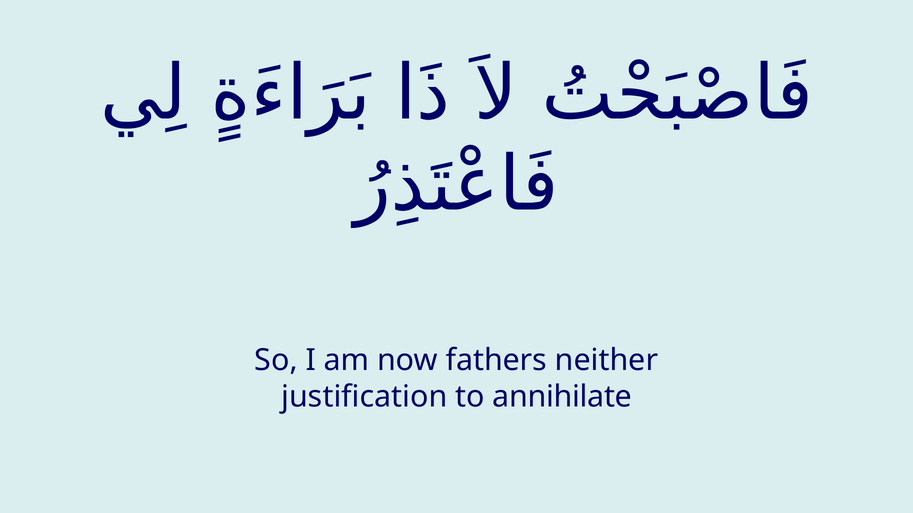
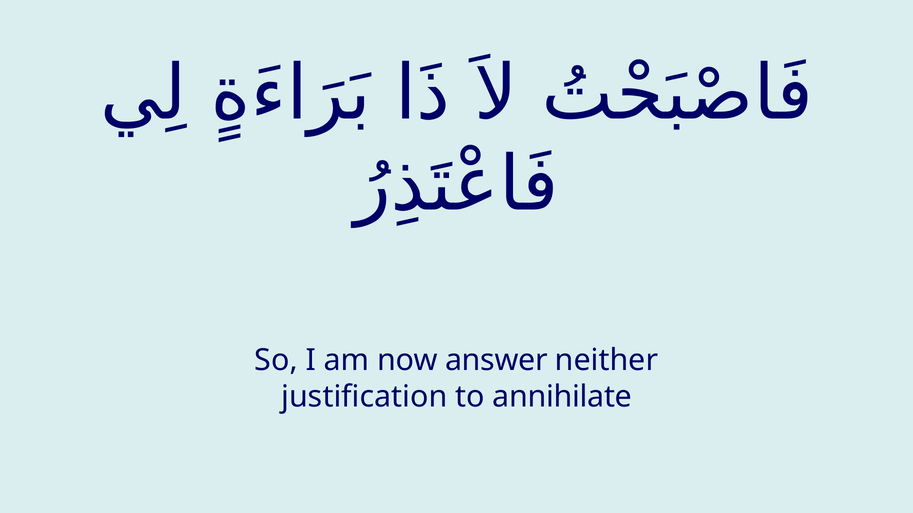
fathers: fathers -> answer
